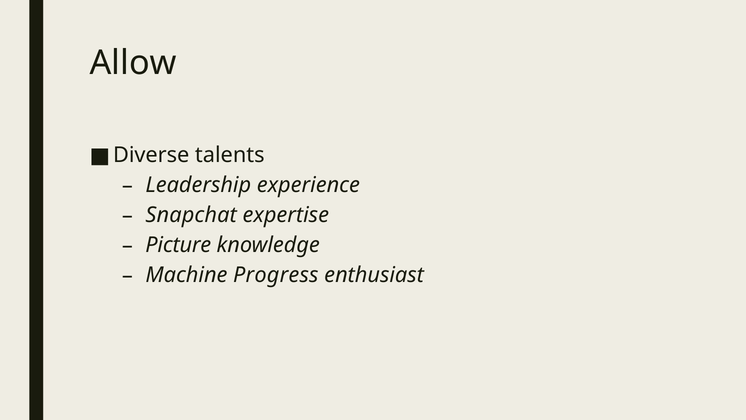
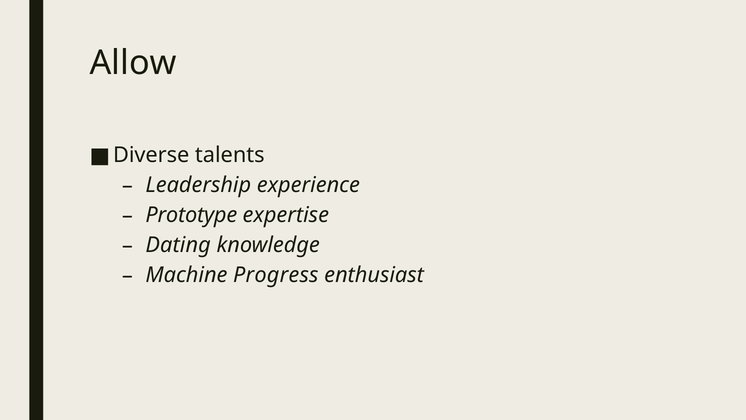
Snapchat: Snapchat -> Prototype
Picture: Picture -> Dating
